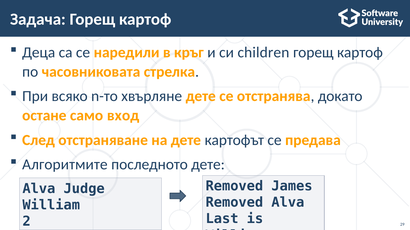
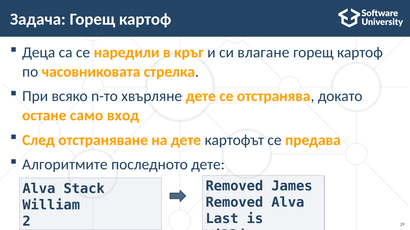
children: children -> влагане
Judge: Judge -> Stack
